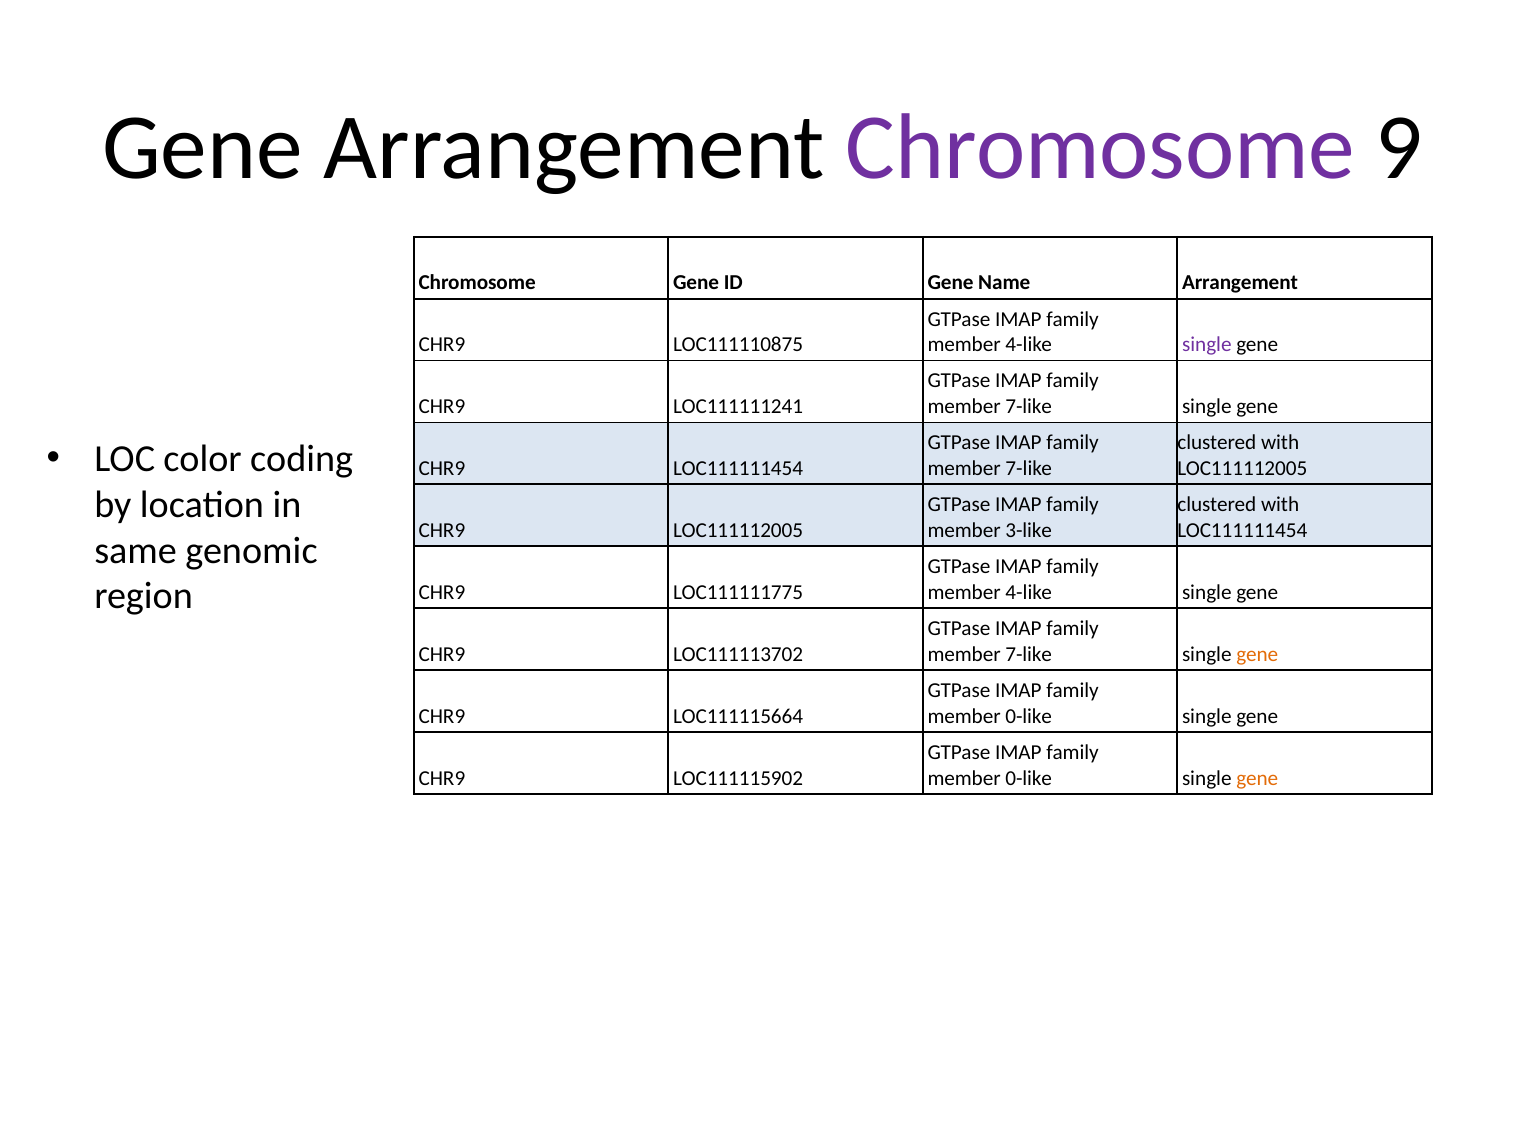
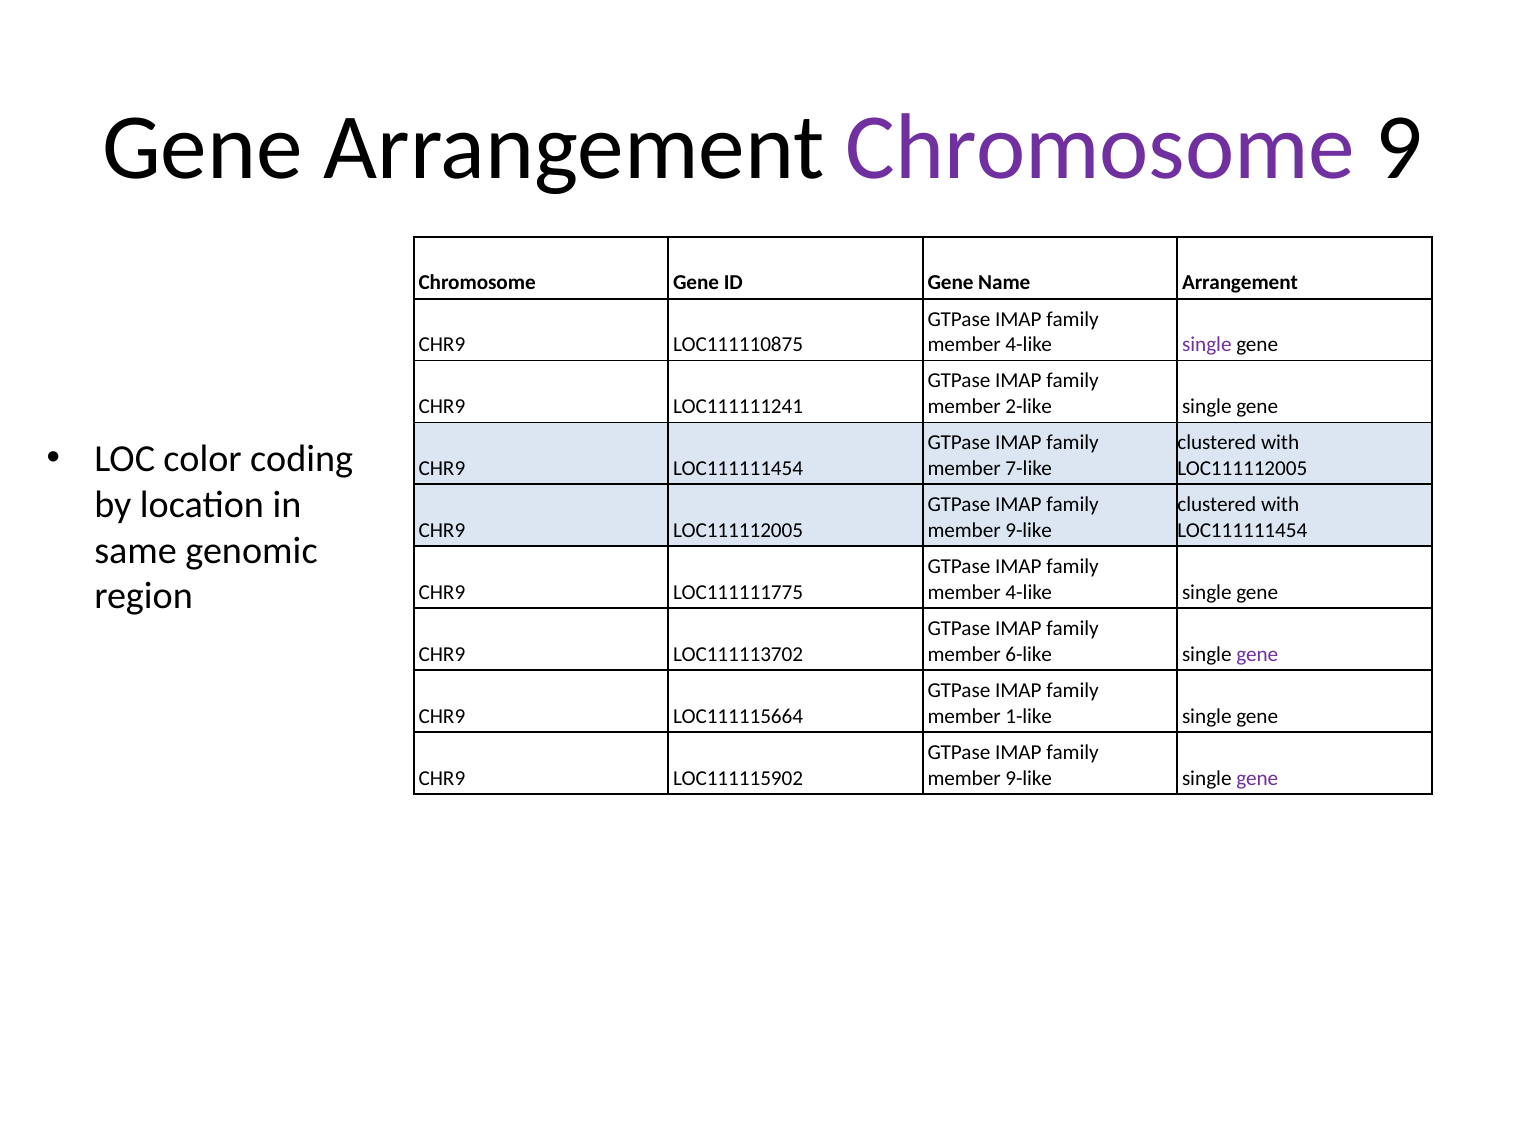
7-like at (1029, 407): 7-like -> 2-like
3-like at (1029, 531): 3-like -> 9-like
7-like at (1029, 654): 7-like -> 6-like
gene at (1257, 654) colour: orange -> purple
0-like at (1029, 716): 0-like -> 1-like
0-like at (1029, 778): 0-like -> 9-like
gene at (1257, 778) colour: orange -> purple
